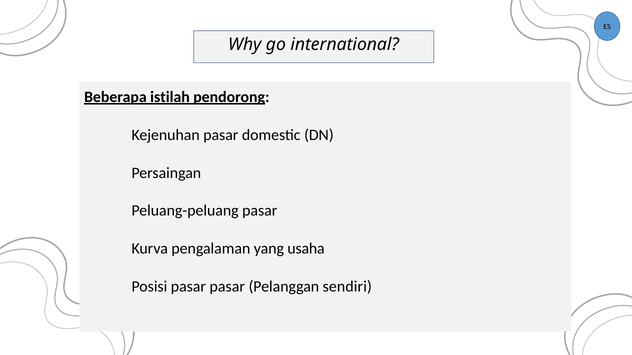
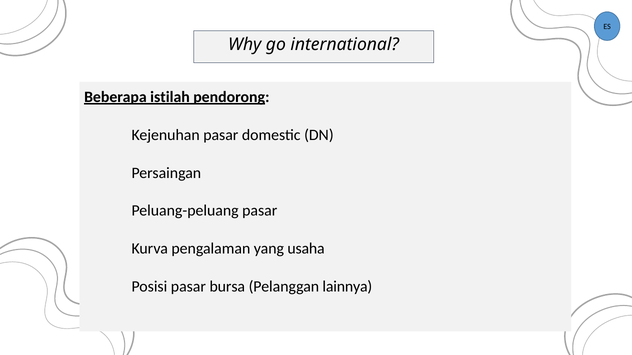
pasar pasar: pasar -> bursa
sendiri: sendiri -> lainnya
